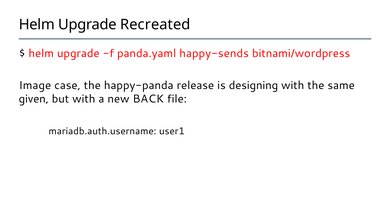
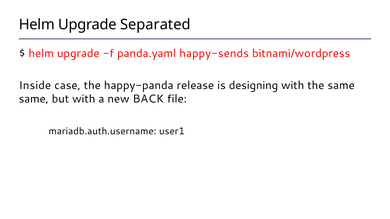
Recreated: Recreated -> Separated
Image: Image -> Inside
given at (34, 99): given -> same
